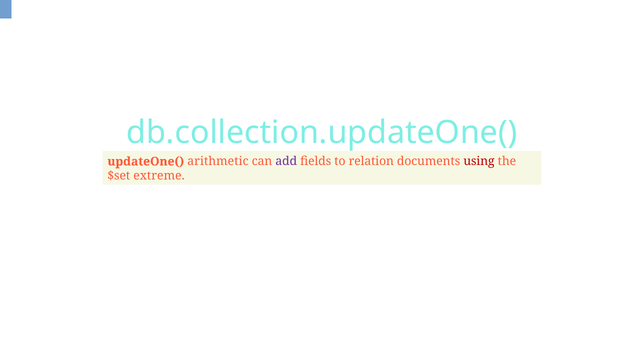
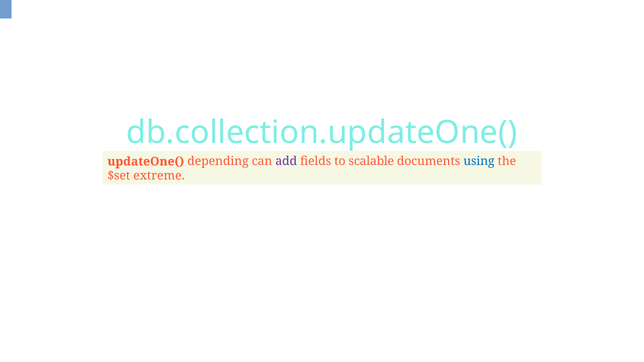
arithmetic: arithmetic -> depending
relation: relation -> scalable
using colour: red -> blue
